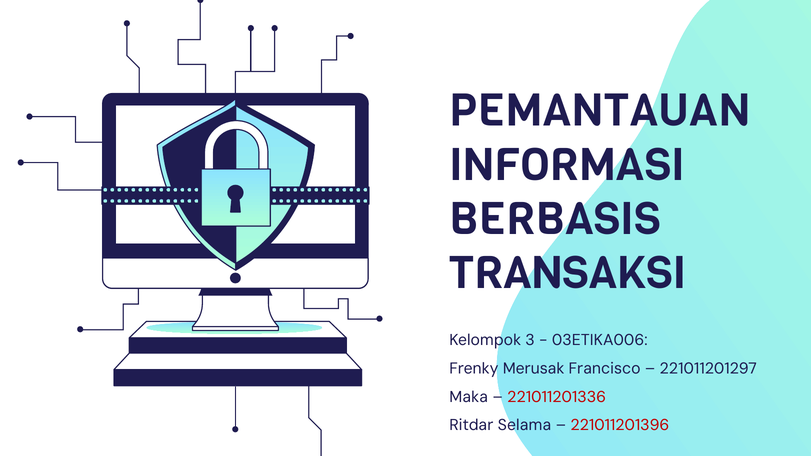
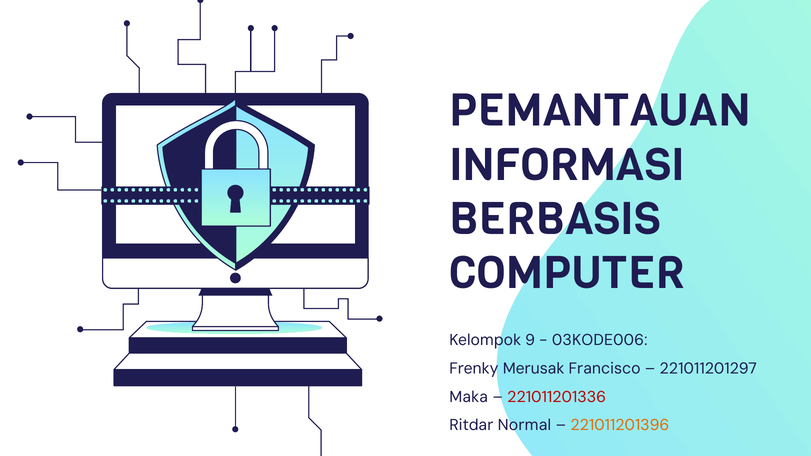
TRANSAKSI: TRANSAKSI -> COMPUTER
3: 3 -> 9
03ETIKA006: 03ETIKA006 -> 03KODE006
Selama: Selama -> Normal
221011201396 colour: red -> orange
